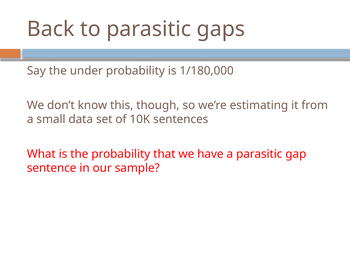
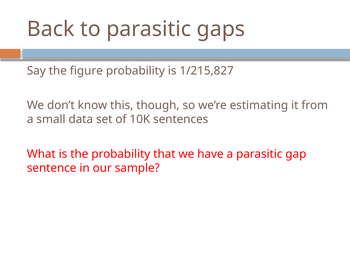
under: under -> figure
1/180,000: 1/180,000 -> 1/215,827
